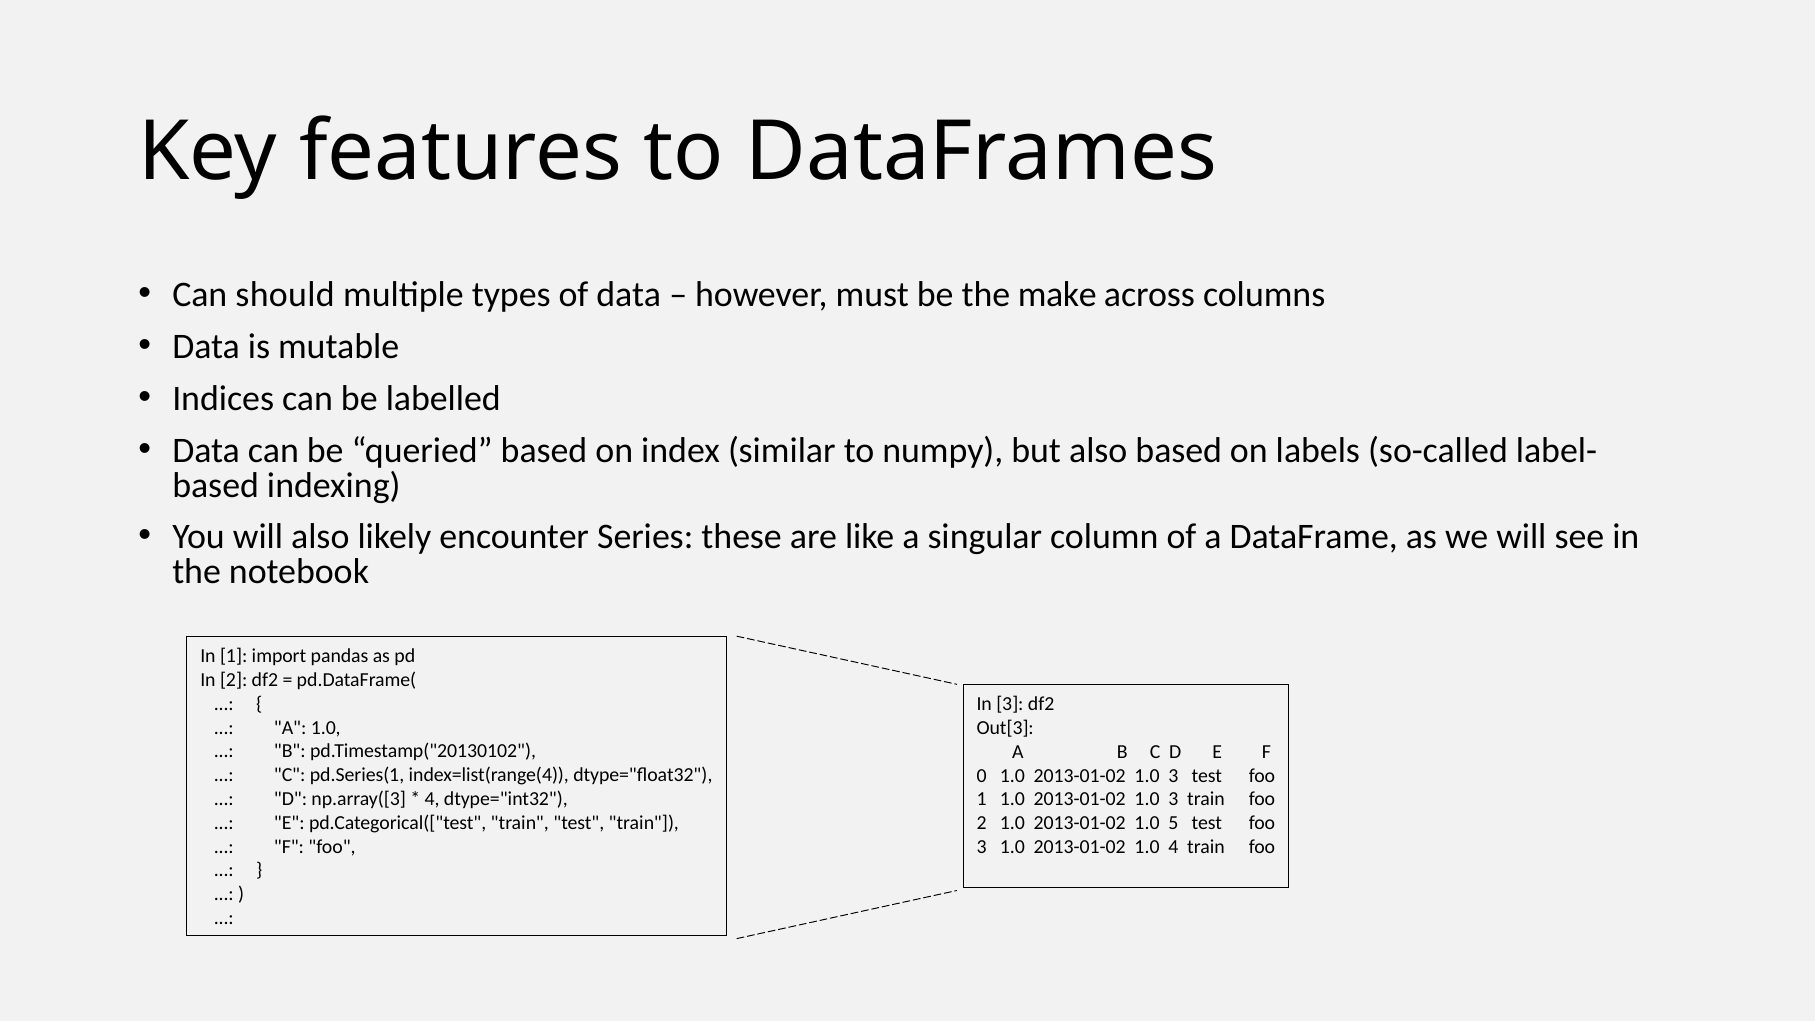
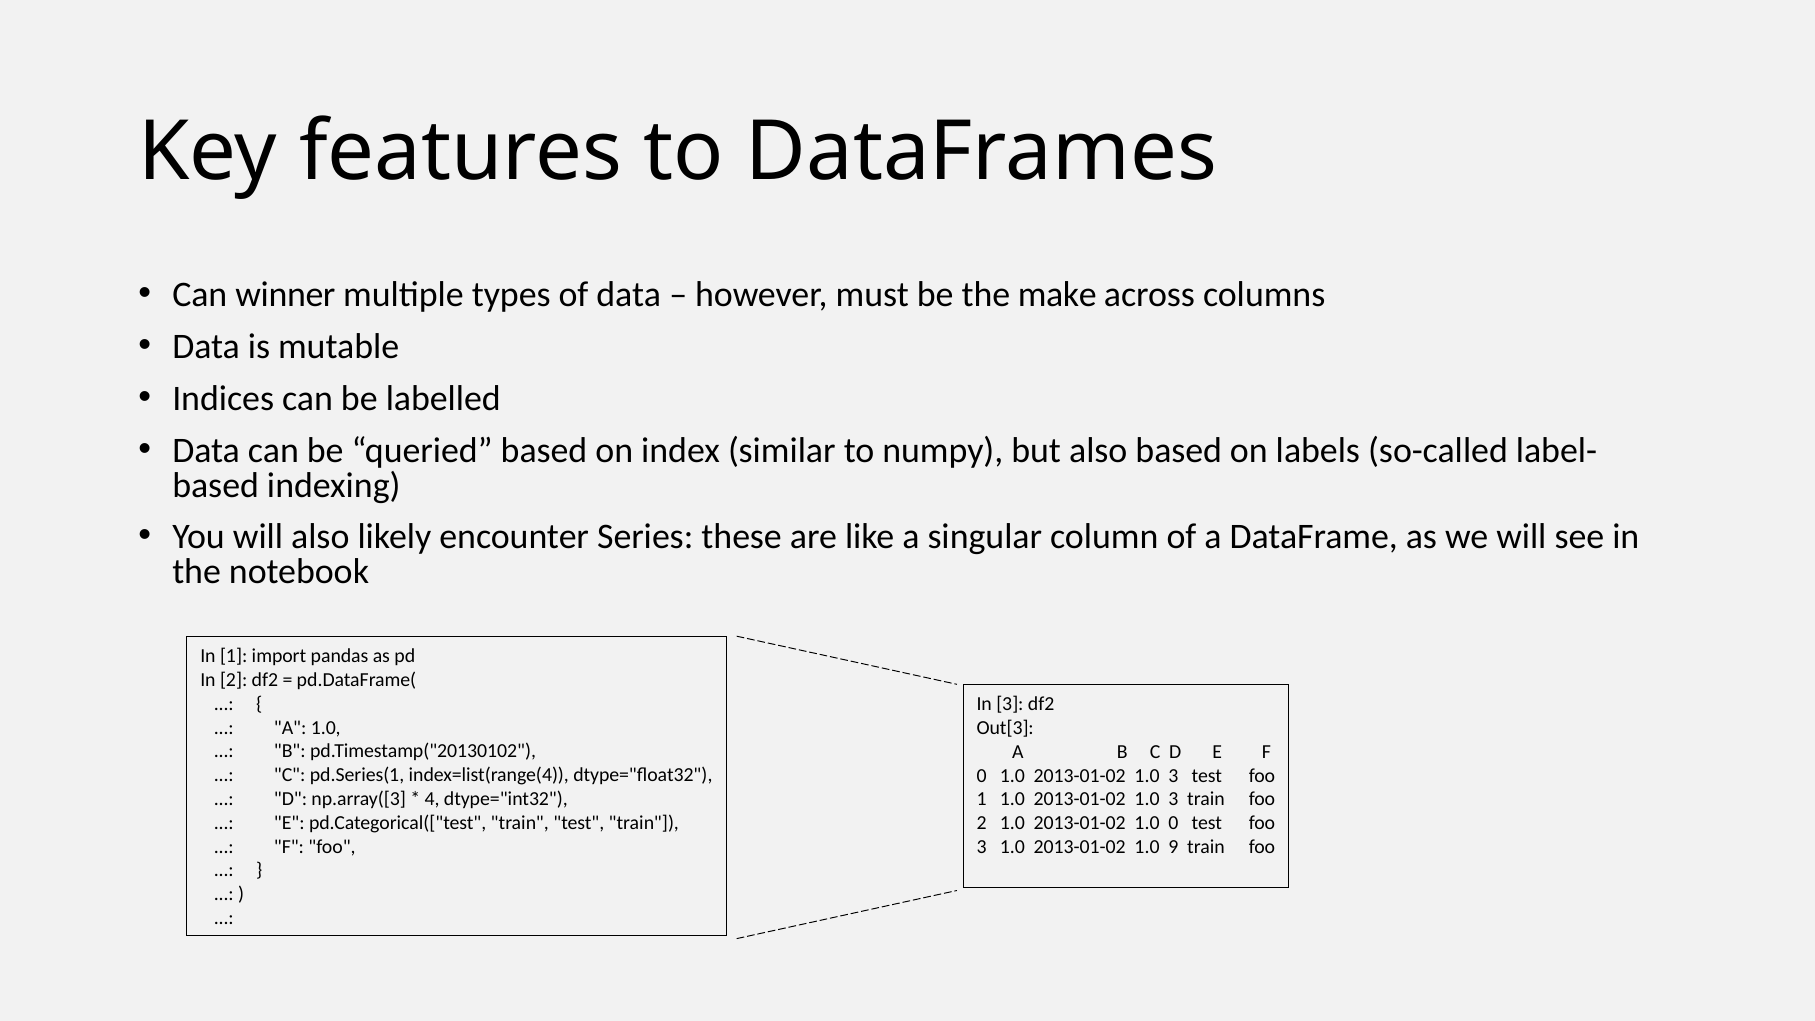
should: should -> winner
1.0 5: 5 -> 0
1.0 4: 4 -> 9
